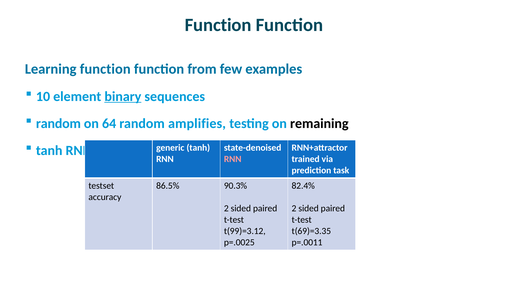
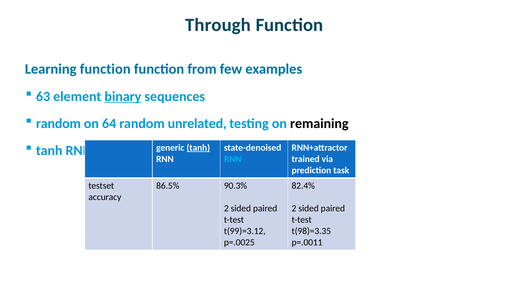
Function at (218, 25): Function -> Through
10: 10 -> 63
amplifies: amplifies -> unrelated
tanh at (198, 148) underline: none -> present
RNN at (233, 159) colour: pink -> light blue
t(69)=3.35: t(69)=3.35 -> t(98)=3.35
